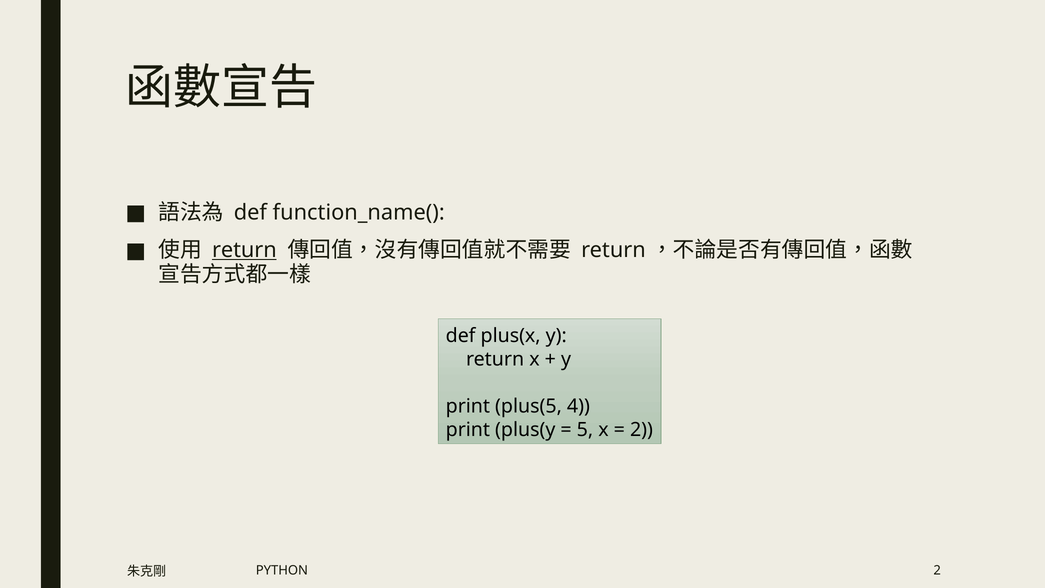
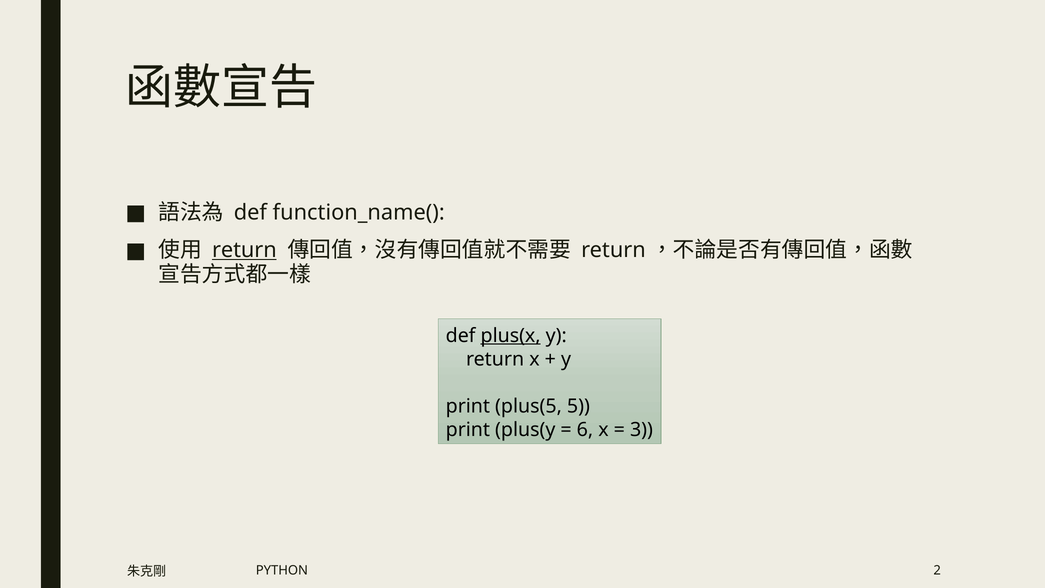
plus(x underline: none -> present
4: 4 -> 5
5: 5 -> 6
2 at (641, 429): 2 -> 3
